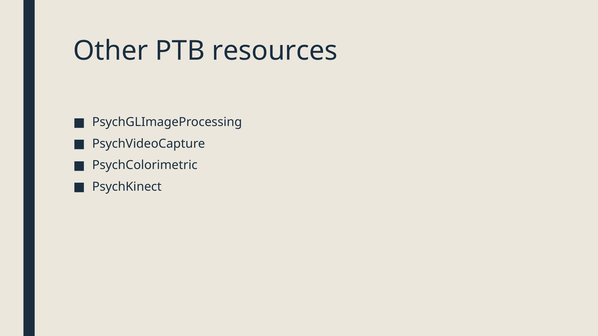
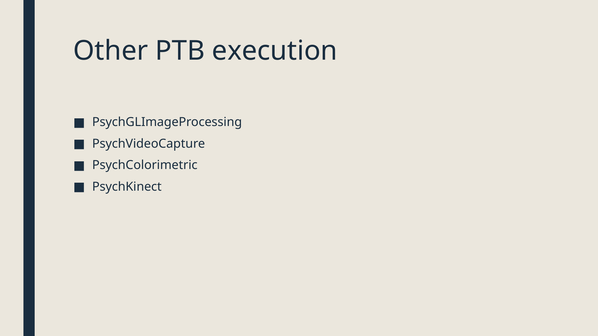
resources: resources -> execution
